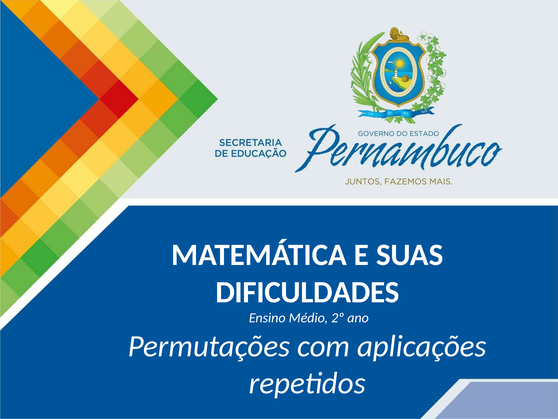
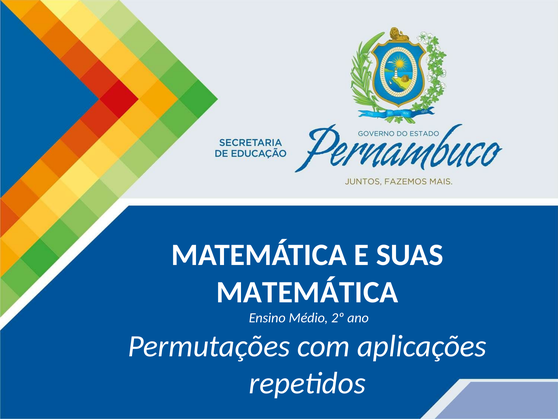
DIFICULDADES at (307, 292): DIFICULDADES -> MATEMÁTICA
